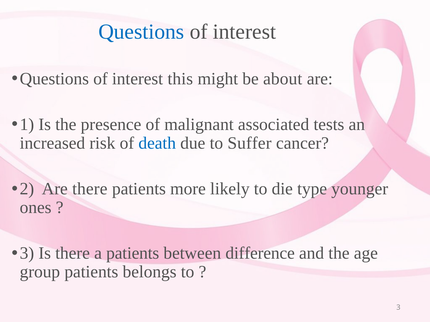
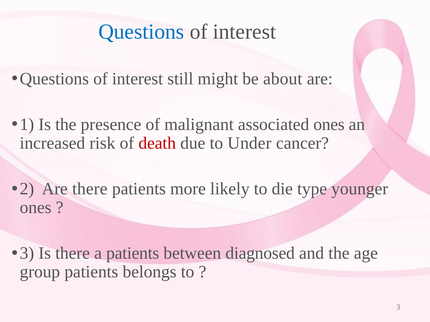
this: this -> still
associated tests: tests -> ones
death colour: blue -> red
Suffer: Suffer -> Under
difference: difference -> diagnosed
